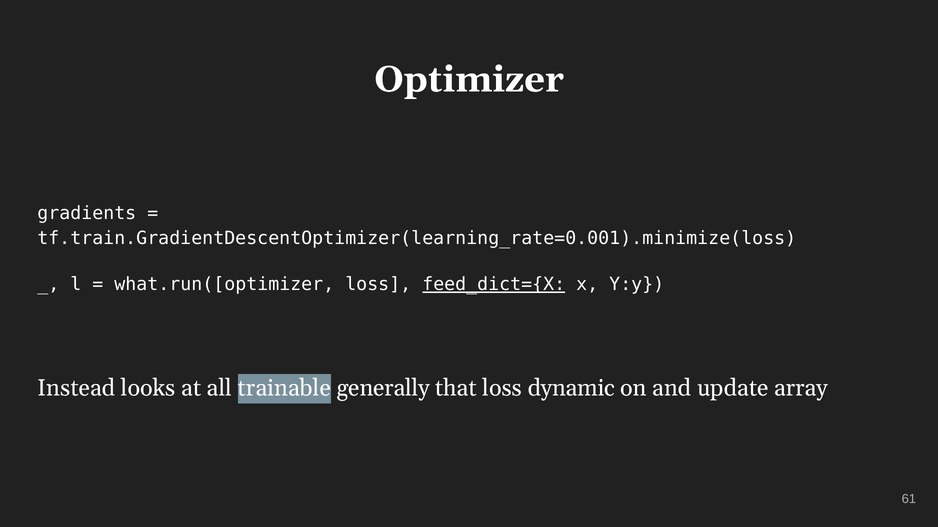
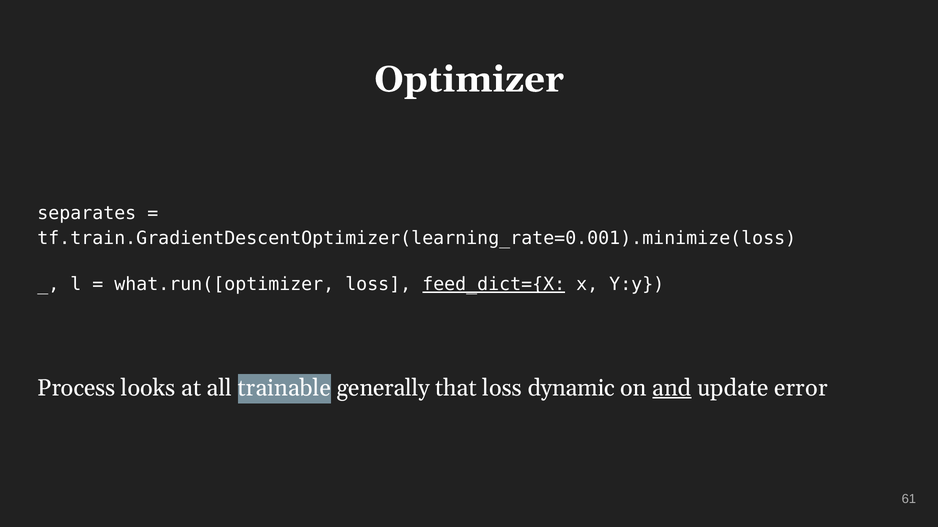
gradients: gradients -> separates
Instead: Instead -> Process
and underline: none -> present
array: array -> error
